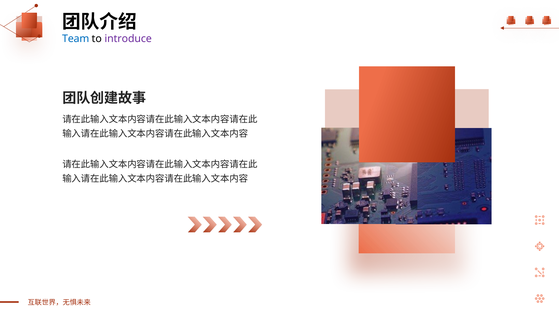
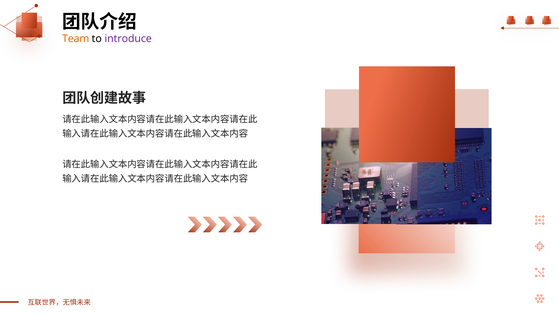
Team colour: blue -> orange
